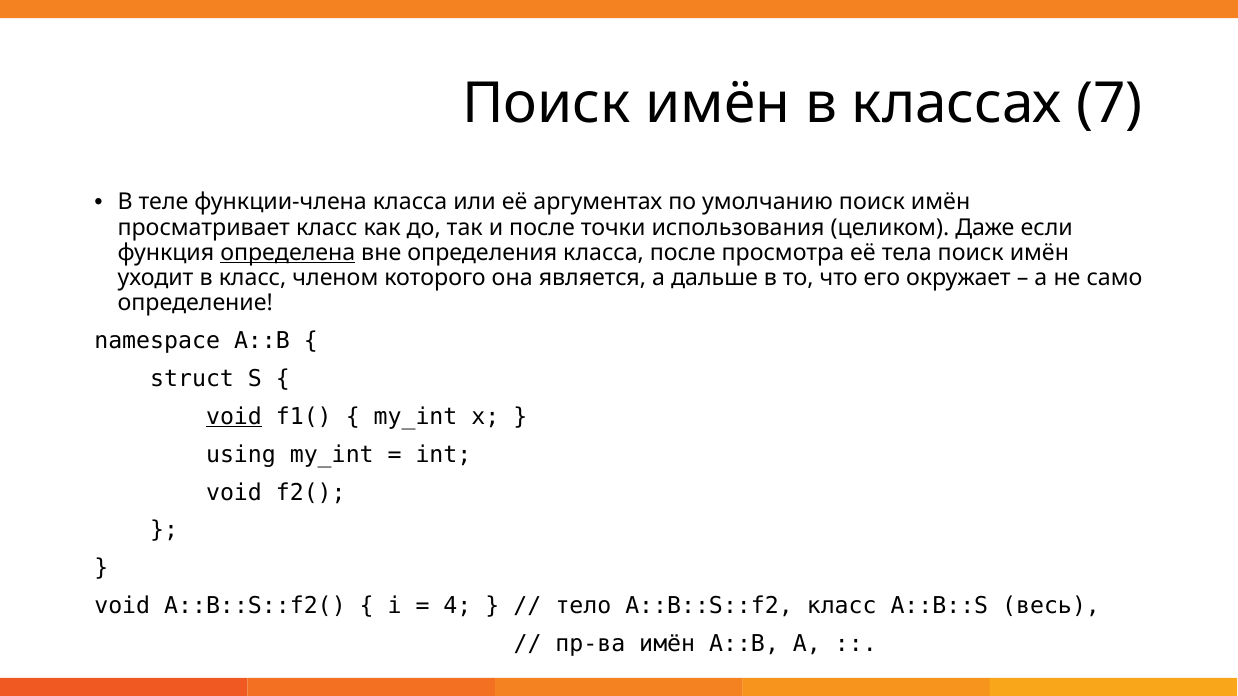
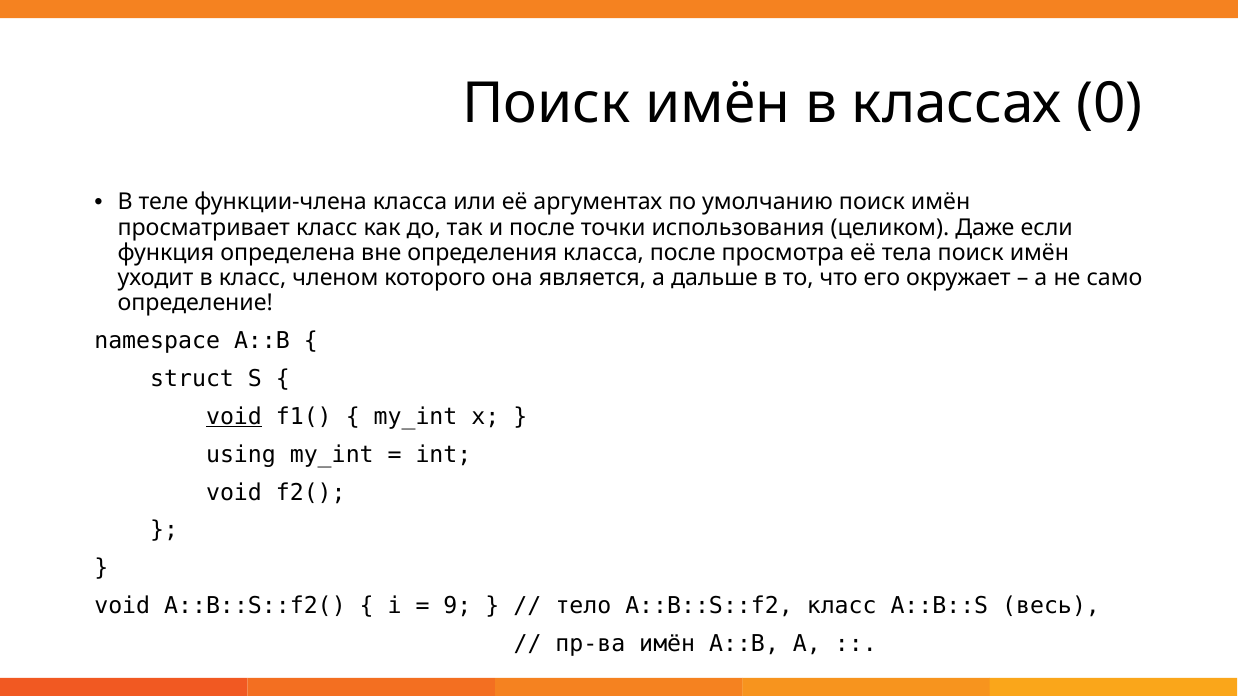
7: 7 -> 0
определена underline: present -> none
4: 4 -> 9
